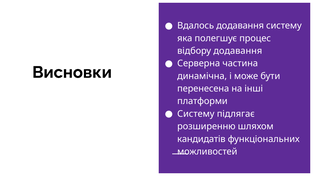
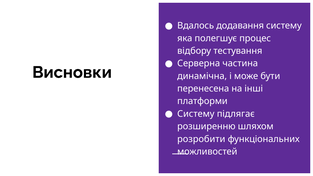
відбору додавання: додавання -> тестування
кандидатів: кандидатів -> розробити
